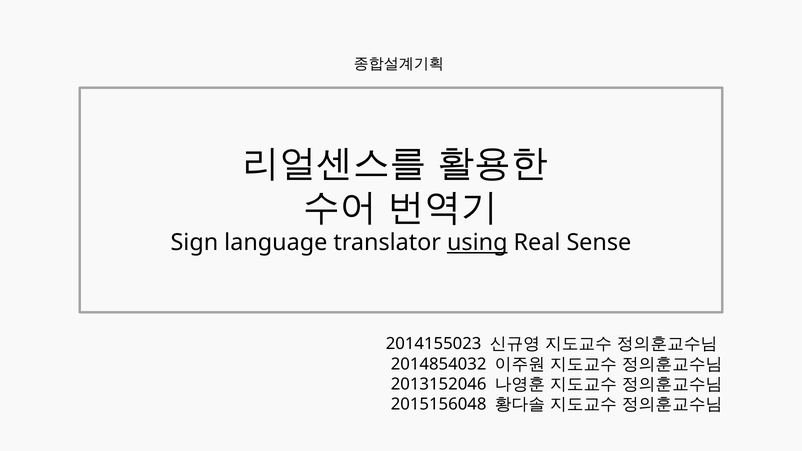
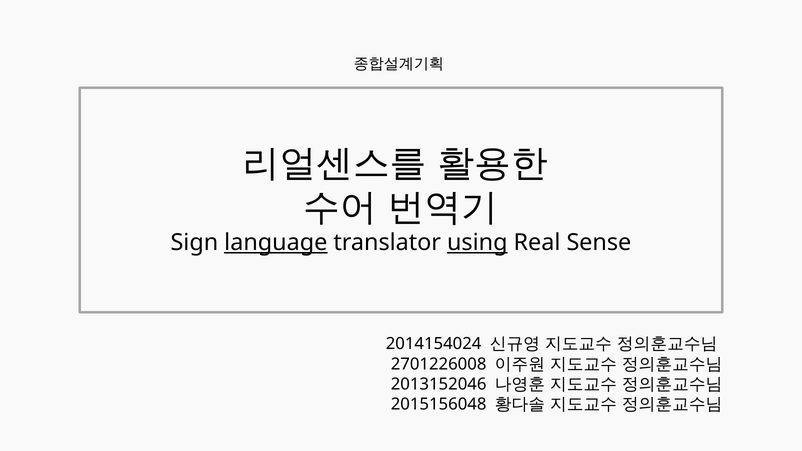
language underline: none -> present
2014155023: 2014155023 -> 2014154024
2014854032: 2014854032 -> 2701226008
